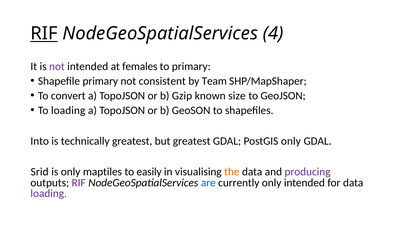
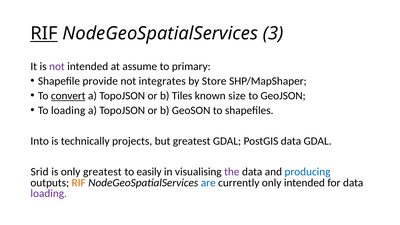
4: 4 -> 3
females: females -> assume
Shapefile primary: primary -> provide
consistent: consistent -> integrates
Team: Team -> Store
convert underline: none -> present
Gzip: Gzip -> Tiles
technically greatest: greatest -> projects
PostGIS only: only -> data
only maptiles: maptiles -> greatest
the colour: orange -> purple
producing colour: purple -> blue
RIF at (79, 183) colour: purple -> orange
